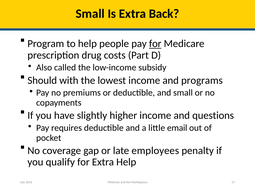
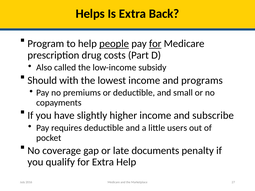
Small at (90, 14): Small -> Helps
people underline: none -> present
questions: questions -> subscribe
email: email -> users
employees: employees -> documents
